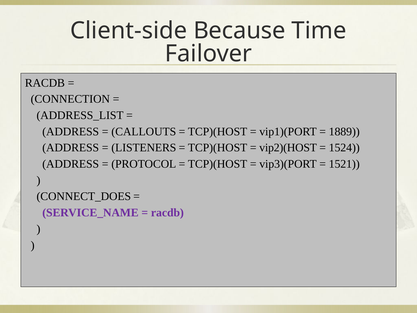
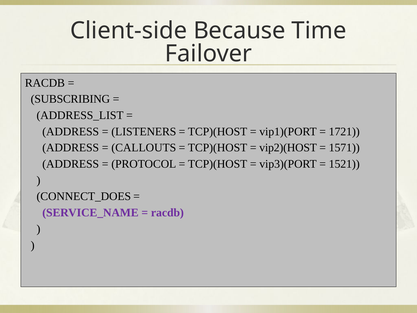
CONNECTION: CONNECTION -> SUBSCRIBING
CALLOUTS: CALLOUTS -> LISTENERS
1889: 1889 -> 1721
LISTENERS: LISTENERS -> CALLOUTS
1524: 1524 -> 1571
